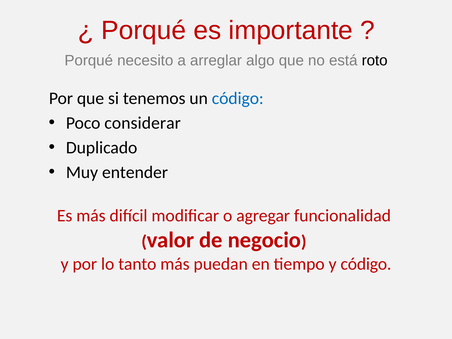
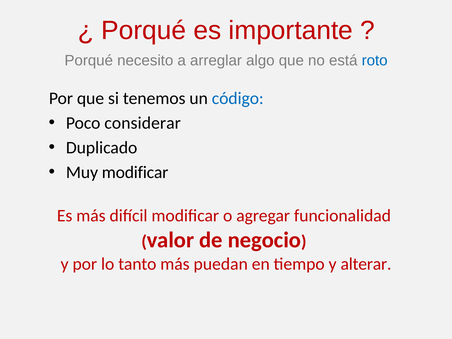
roto colour: black -> blue
Muy entender: entender -> modificar
y código: código -> alterar
